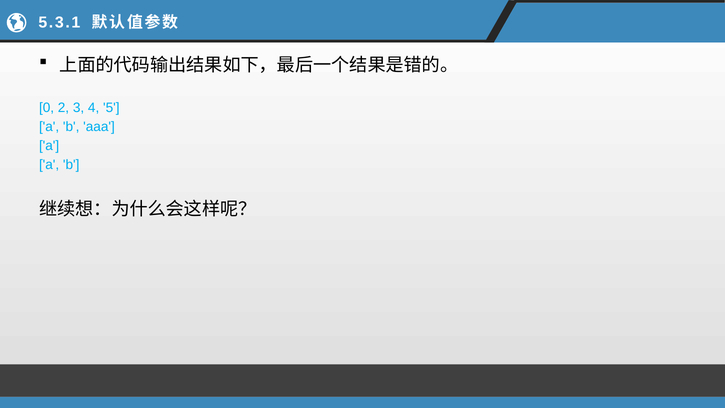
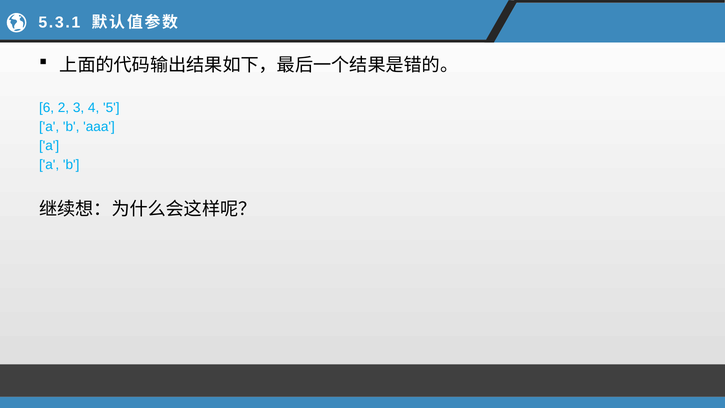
0: 0 -> 6
